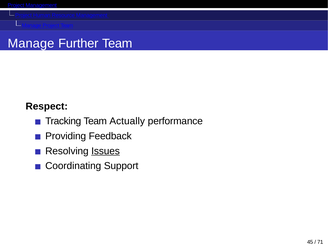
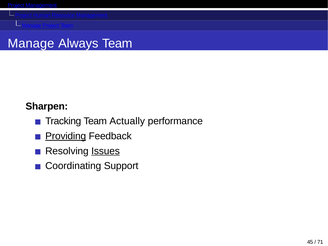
Further: Further -> Always
Respect: Respect -> Sharpen
Providing underline: none -> present
